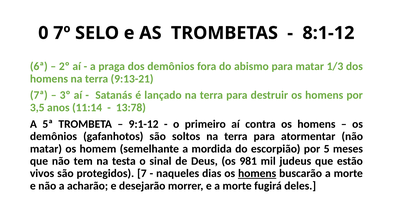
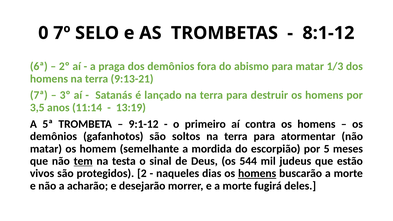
13:78: 13:78 -> 13:19
tem underline: none -> present
981: 981 -> 544
7: 7 -> 2
